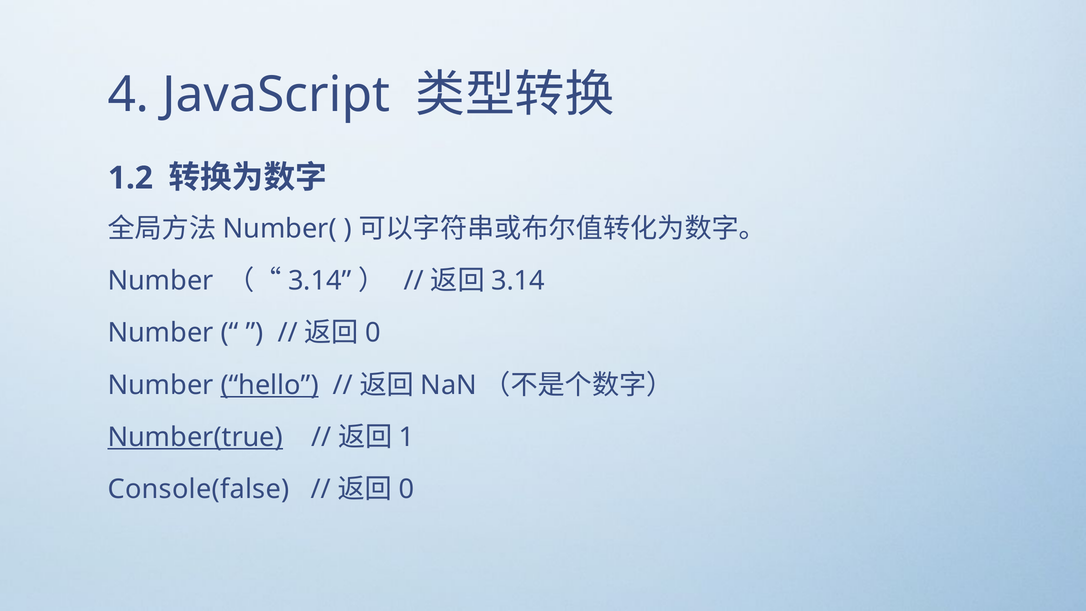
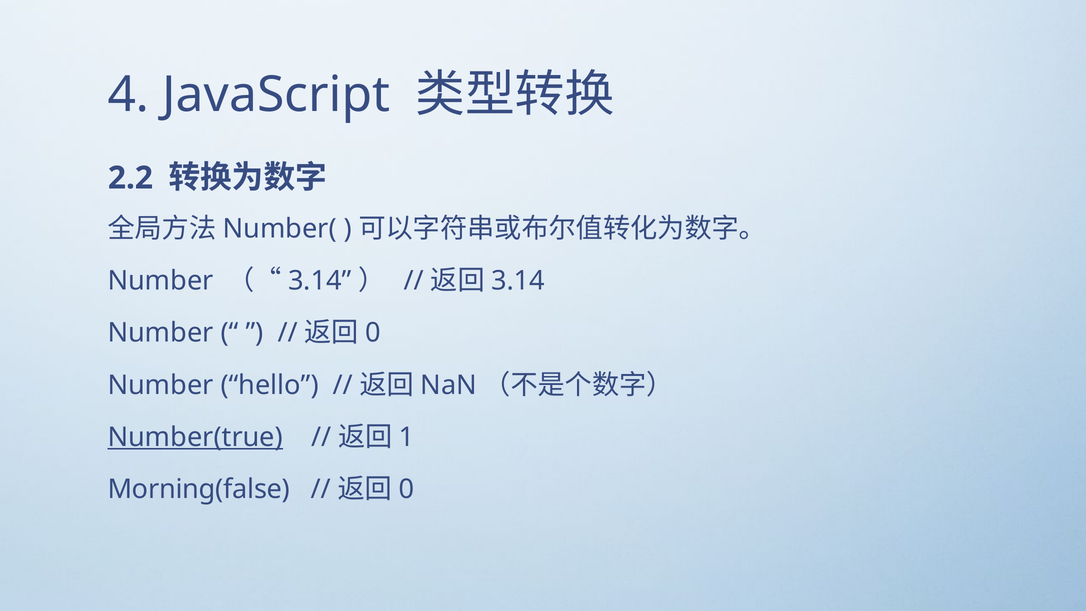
1.2: 1.2 -> 2.2
hello underline: present -> none
Console(false: Console(false -> Morning(false
